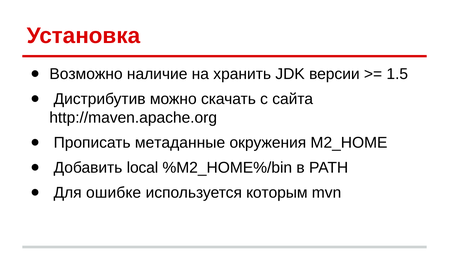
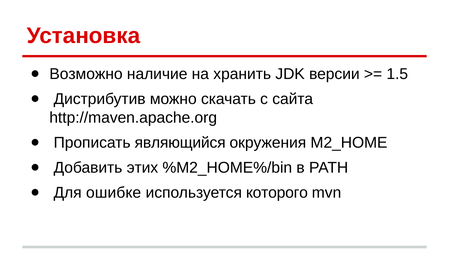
метаданные: метаданные -> являющийся
local: local -> этих
которым: которым -> которого
